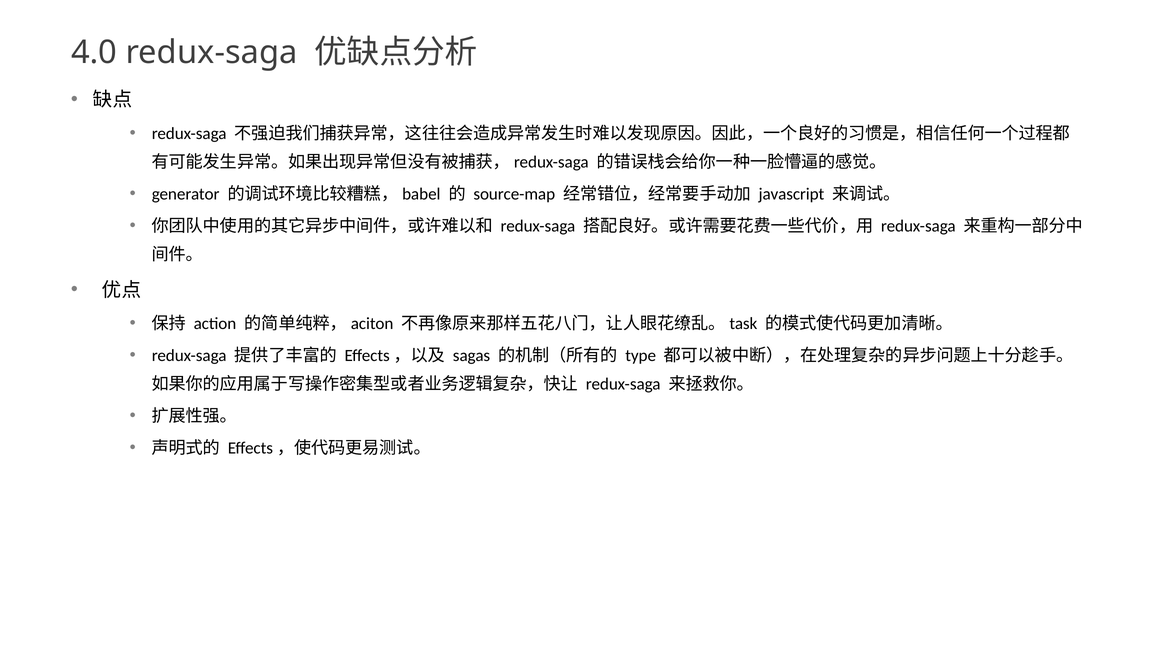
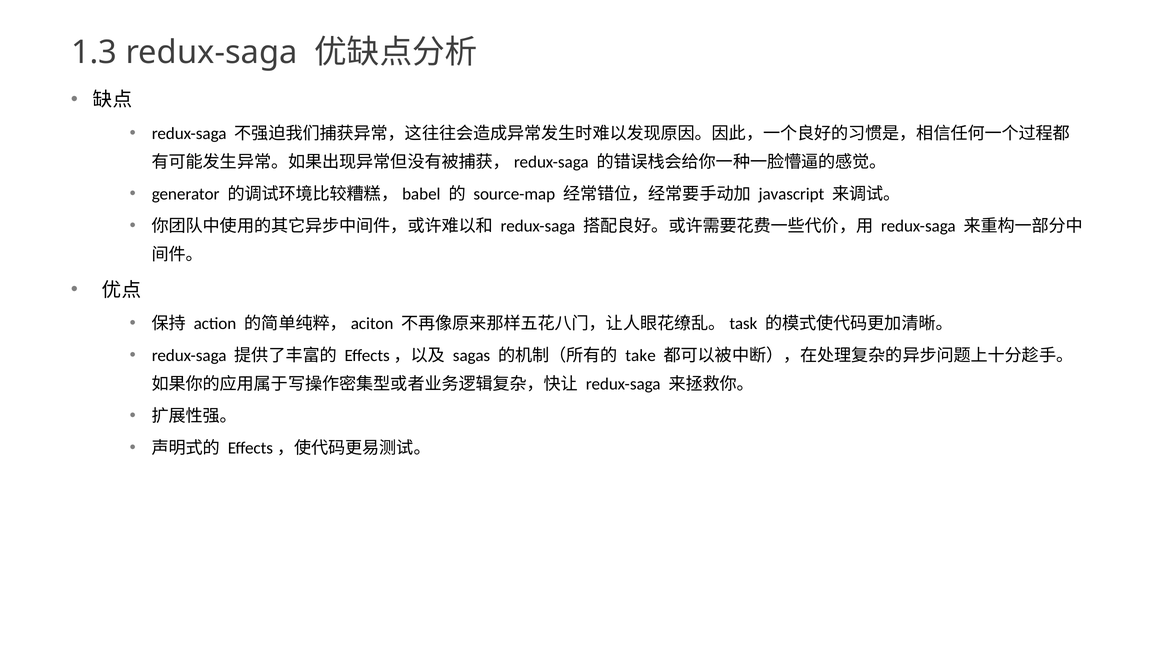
4.0: 4.0 -> 1.3
type: type -> take
